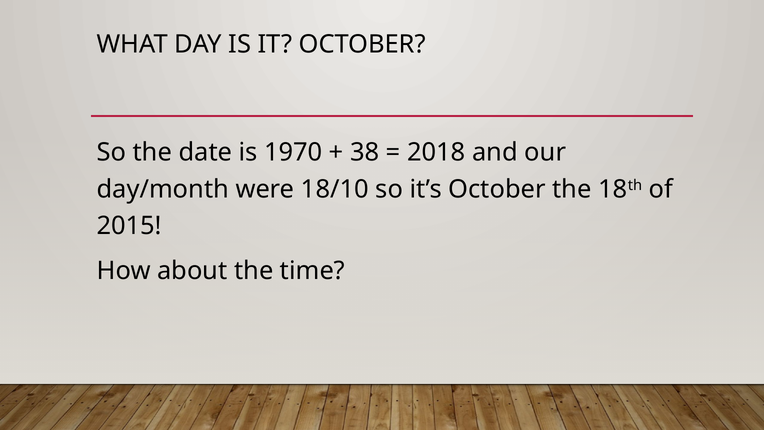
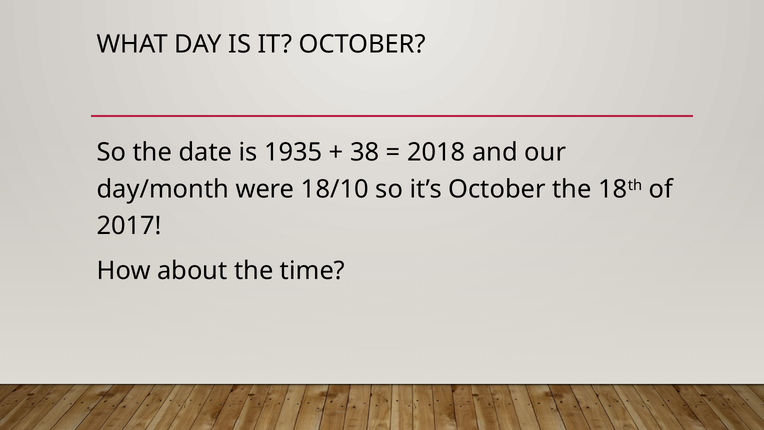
1970: 1970 -> 1935
2015: 2015 -> 2017
